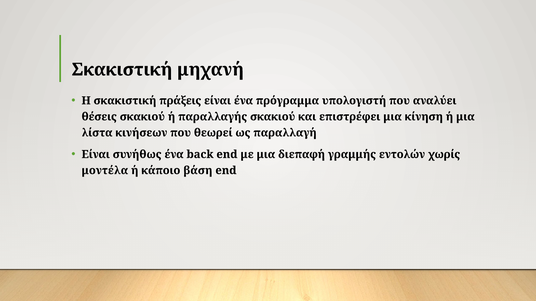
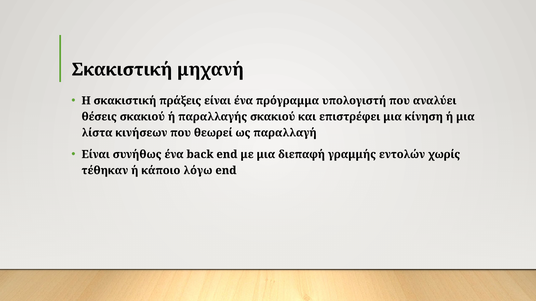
μοντέλα: μοντέλα -> τέθηκαν
βάση: βάση -> λόγω
